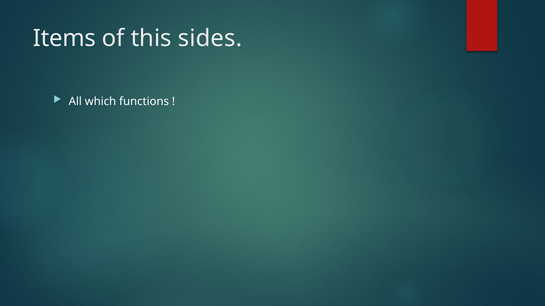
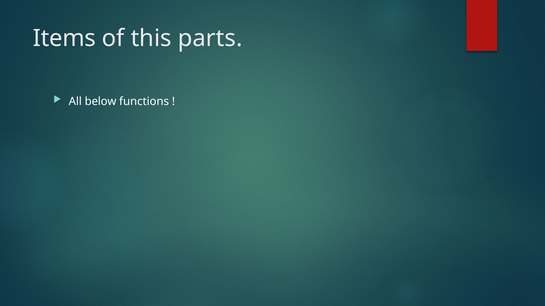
sides: sides -> parts
which: which -> below
